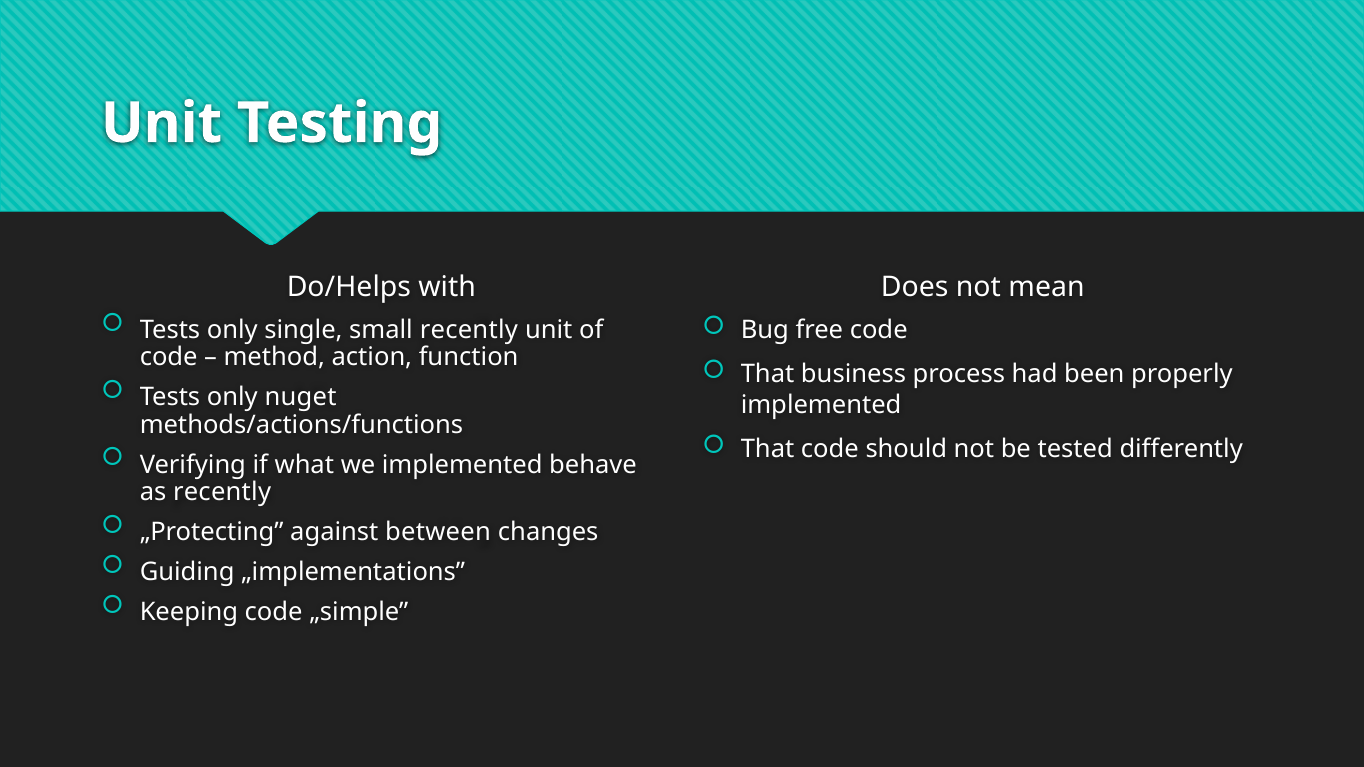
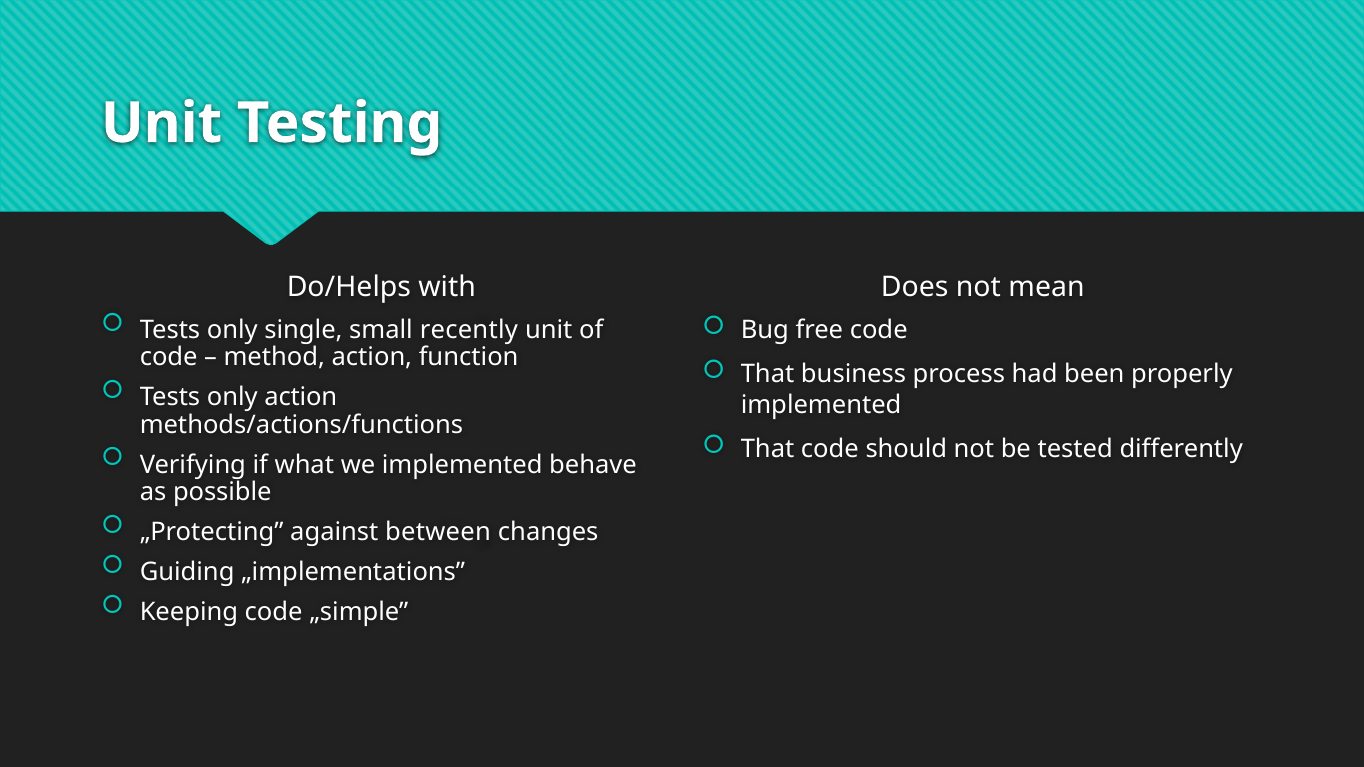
only nuget: nuget -> action
as recently: recently -> possible
